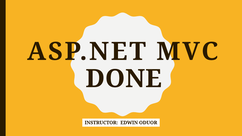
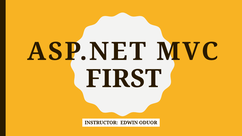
DONE: DONE -> FIRST
